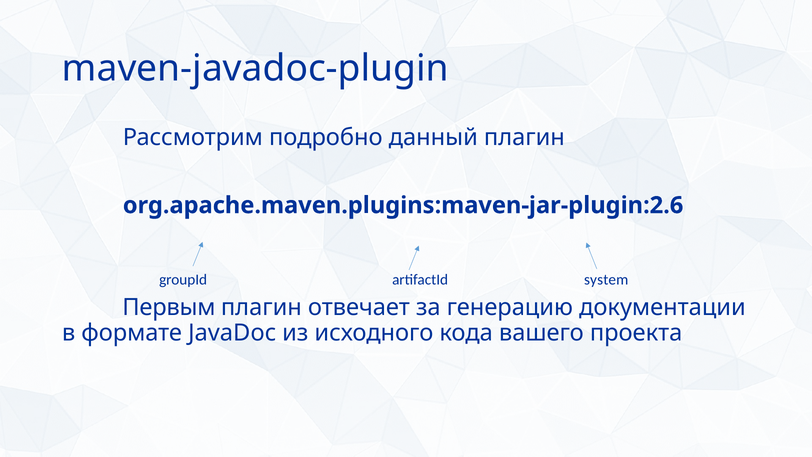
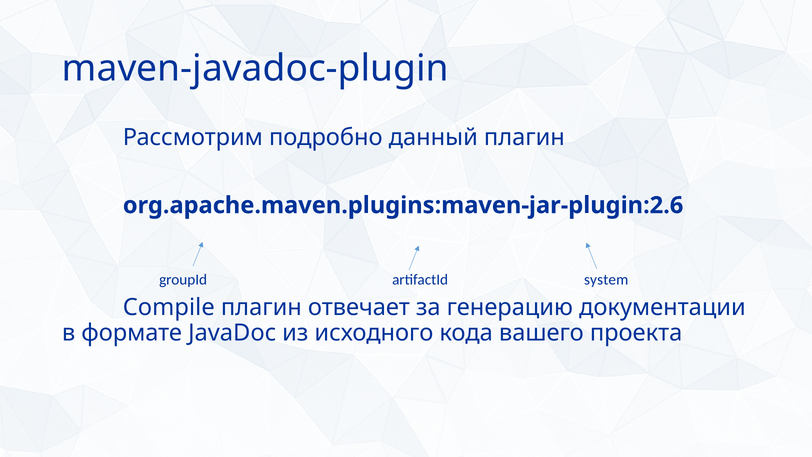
Первым: Первым -> Compile
